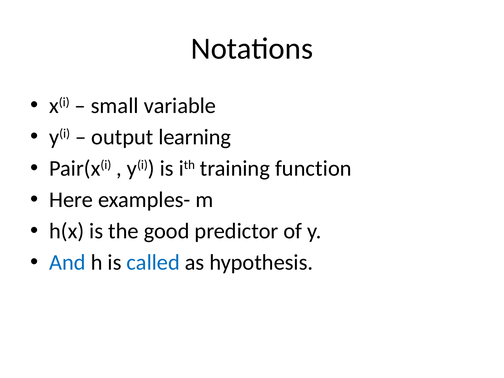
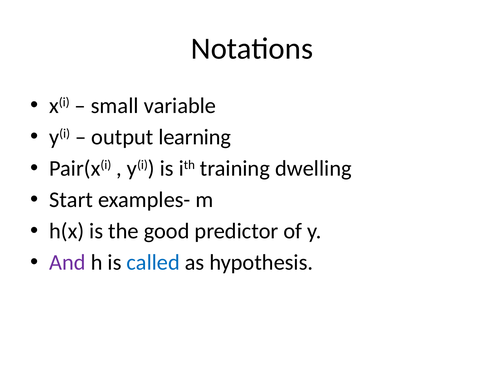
function: function -> dwelling
Here: Here -> Start
And colour: blue -> purple
